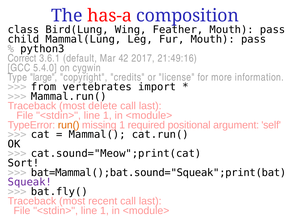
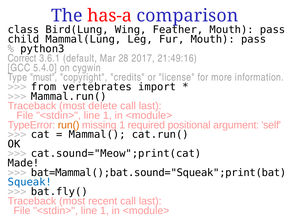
composition: composition -> comparison
42: 42 -> 28
large: large -> must
Sort: Sort -> Made
Squeak colour: purple -> blue
